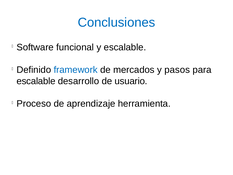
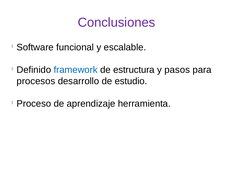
Conclusiones colour: blue -> purple
mercados: mercados -> estructura
escalable at (36, 81): escalable -> procesos
usuario: usuario -> estudio
